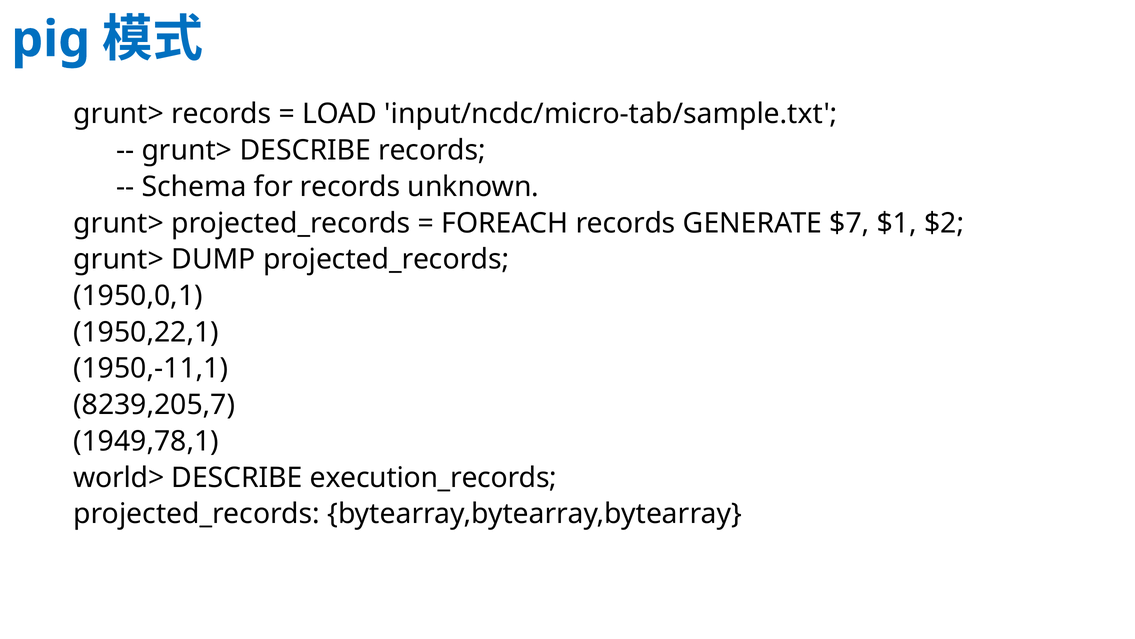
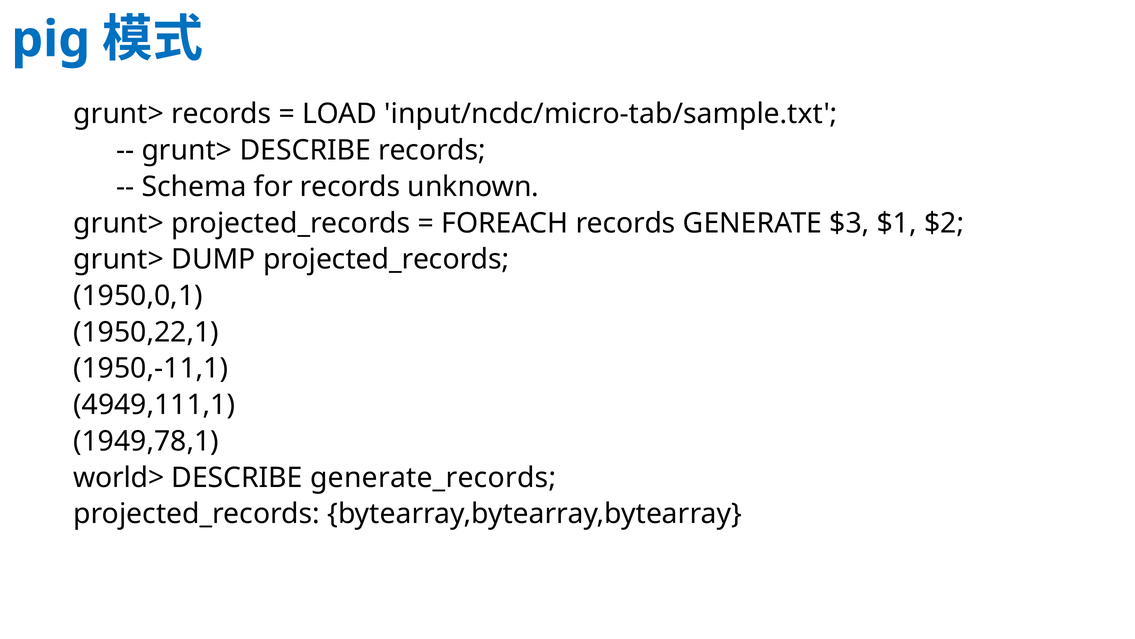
$7: $7 -> $3
8239,205,7: 8239,205,7 -> 4949,111,1
execution_records: execution_records -> generate_records
